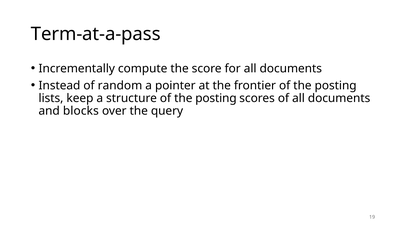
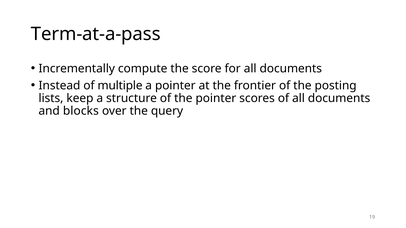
random: random -> multiple
structure of the posting: posting -> pointer
